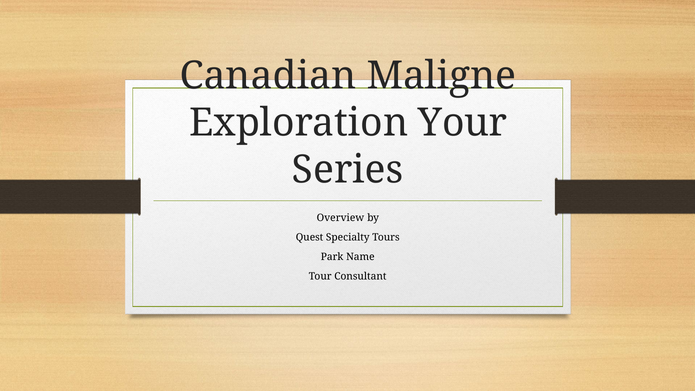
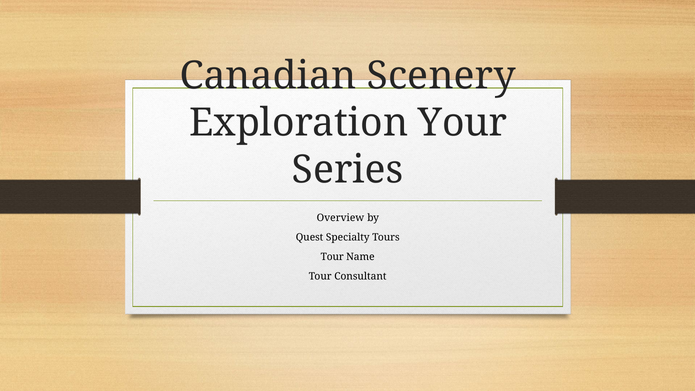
Maligne: Maligne -> Scenery
Park at (332, 257): Park -> Tour
